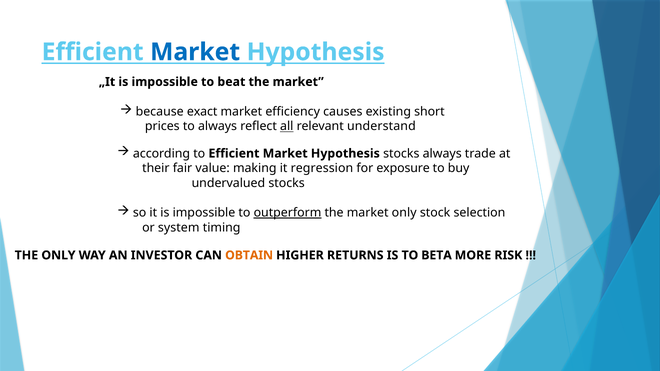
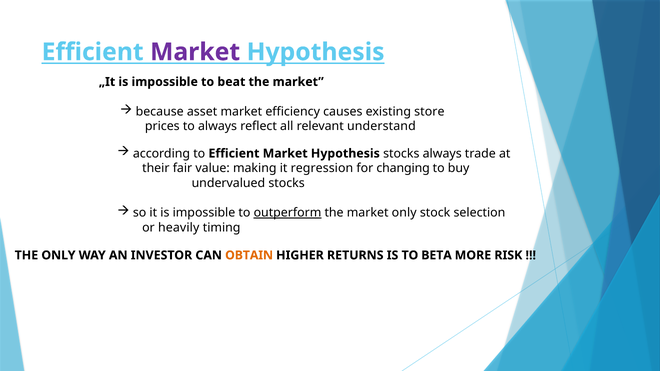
Market at (195, 52) colour: blue -> purple
exact: exact -> asset
short: short -> store
all underline: present -> none
exposure: exposure -> changing
system: system -> heavily
